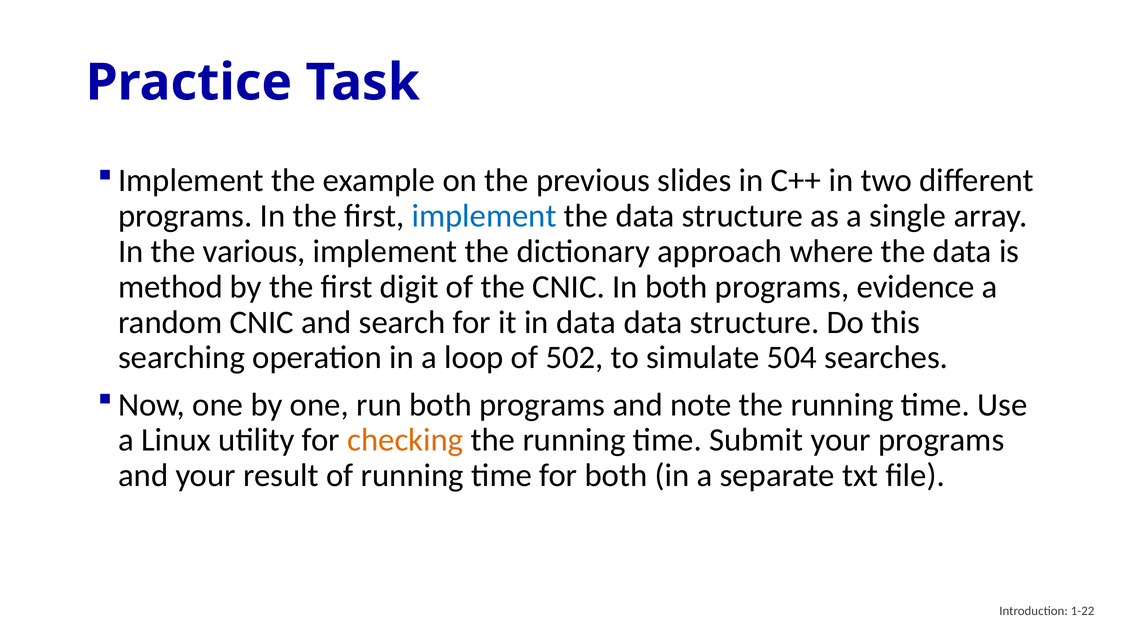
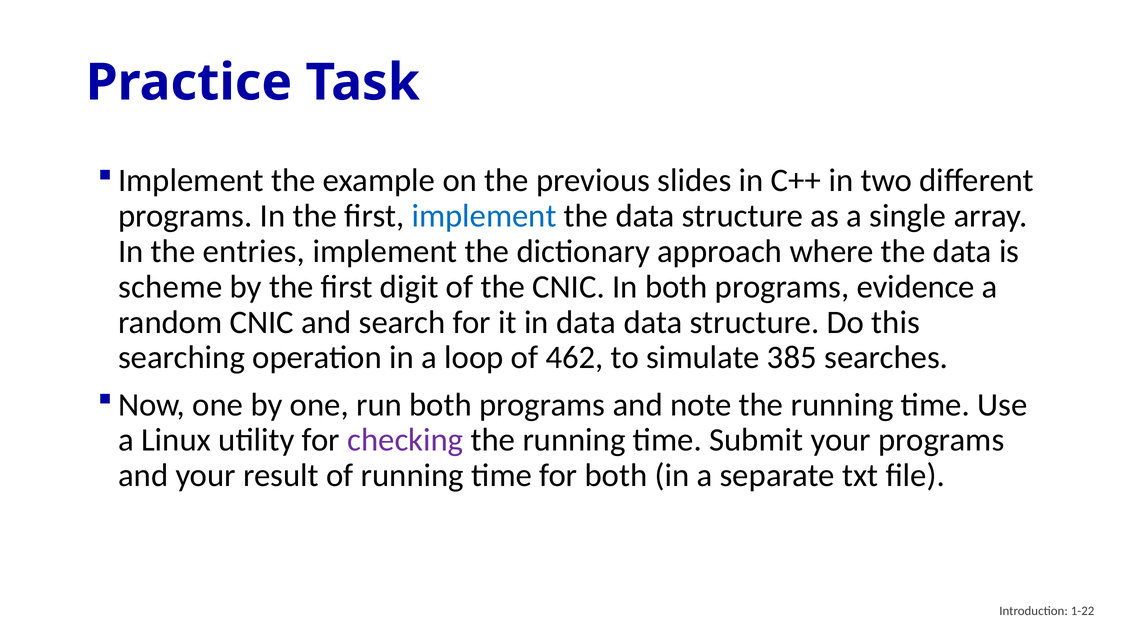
various: various -> entries
method: method -> scheme
502: 502 -> 462
504: 504 -> 385
checking colour: orange -> purple
